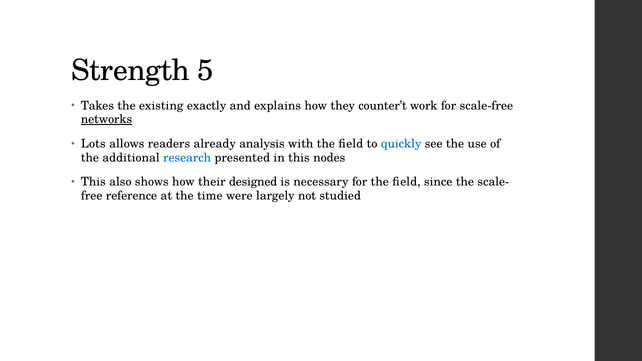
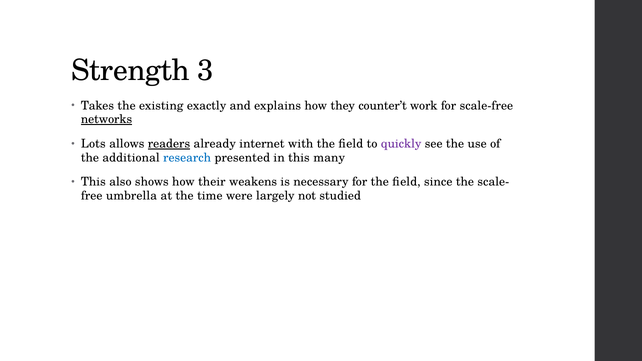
5: 5 -> 3
readers underline: none -> present
analysis: analysis -> internet
quickly colour: blue -> purple
nodes: nodes -> many
designed: designed -> weakens
reference: reference -> umbrella
